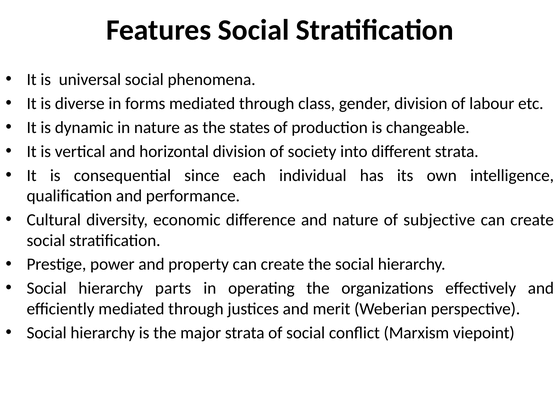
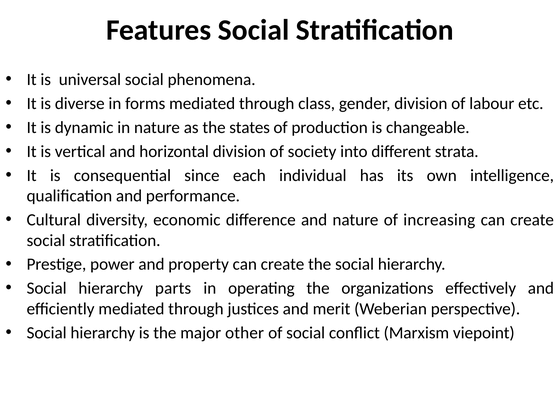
subjective: subjective -> increasing
major strata: strata -> other
